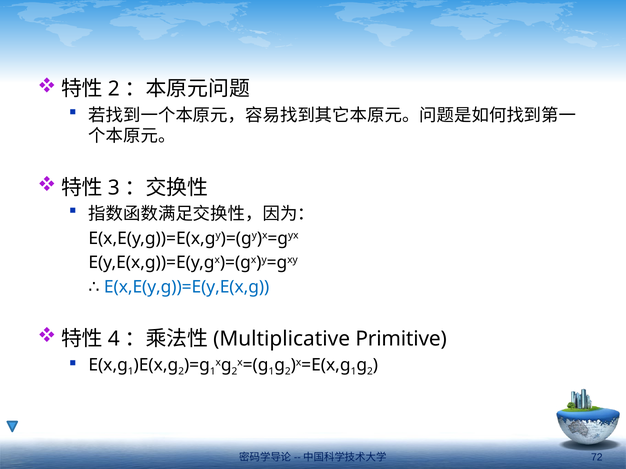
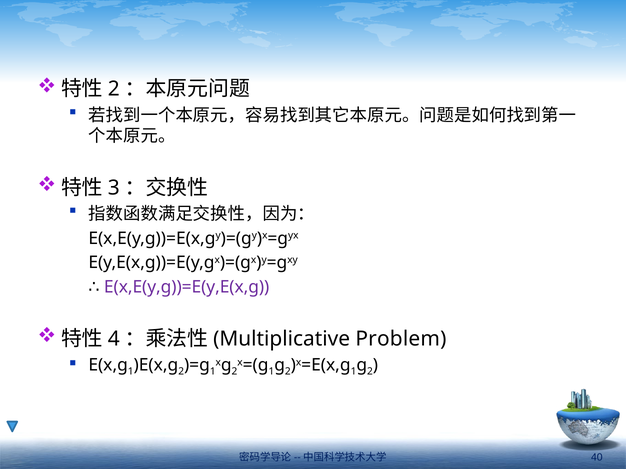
E(x,E(y,g))=E(y,E(x,g colour: blue -> purple
Primitive: Primitive -> Problem
72: 72 -> 40
